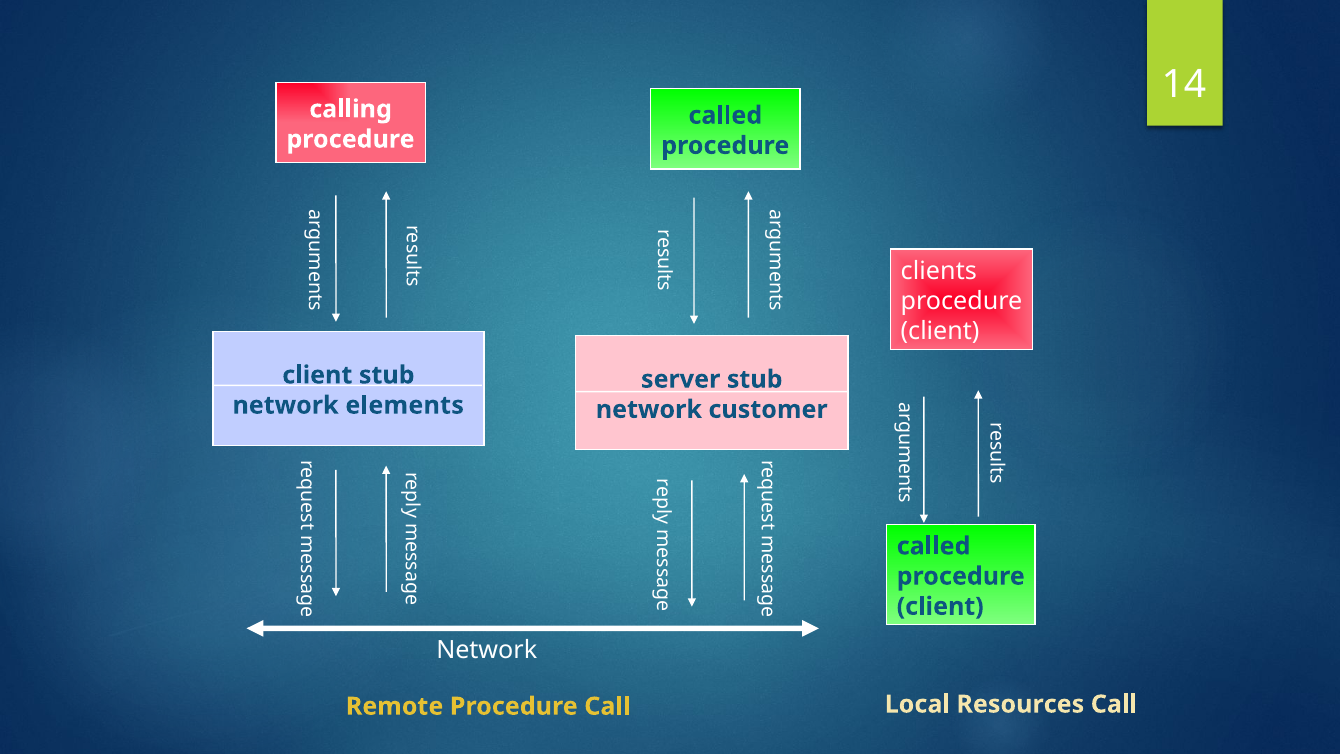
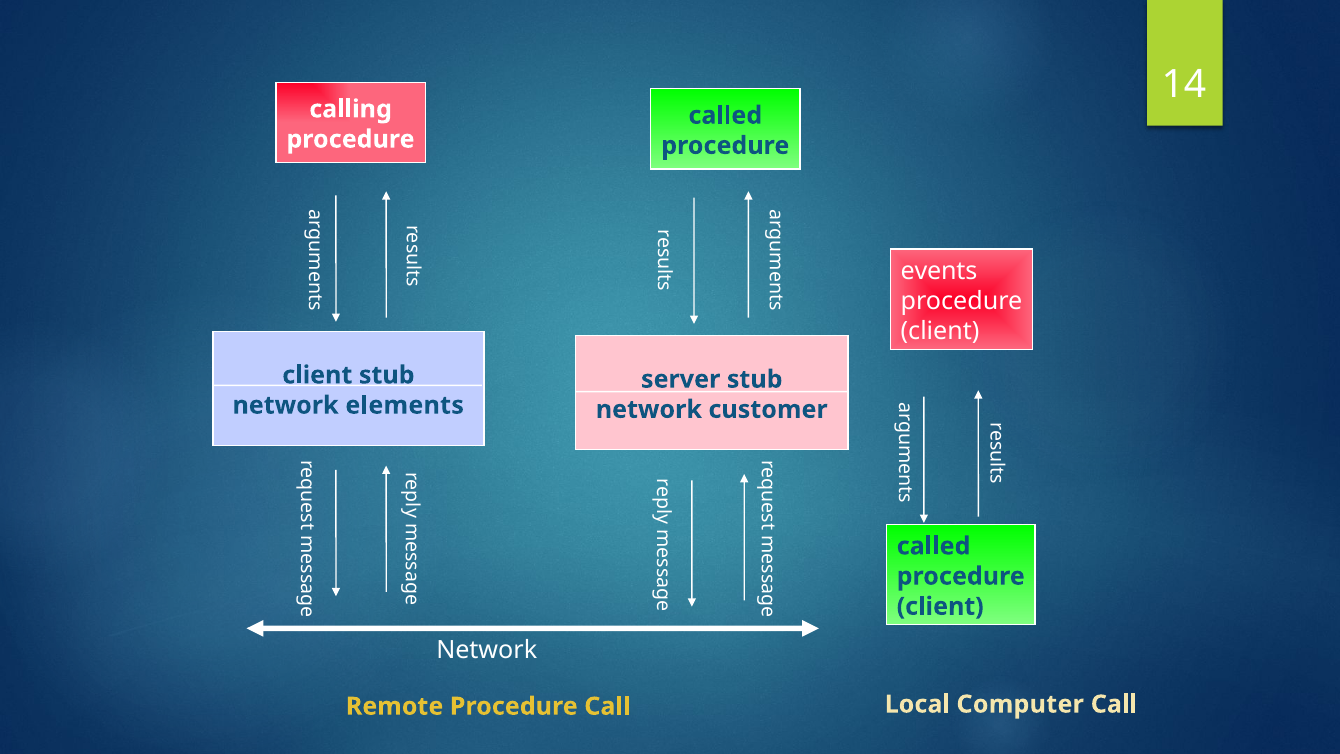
clients: clients -> events
Resources: Resources -> Computer
